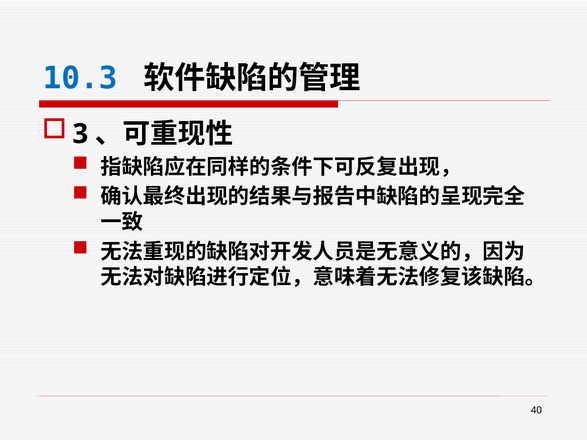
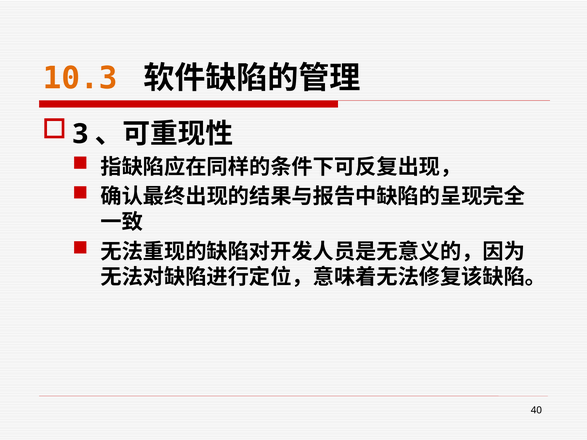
10.3 colour: blue -> orange
